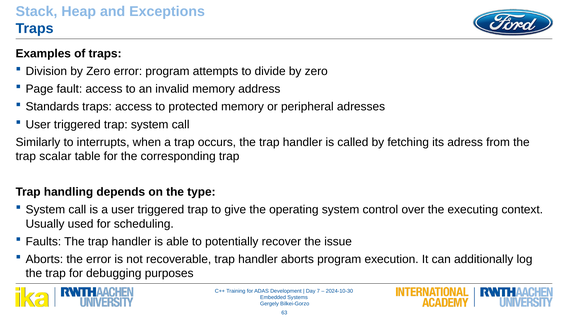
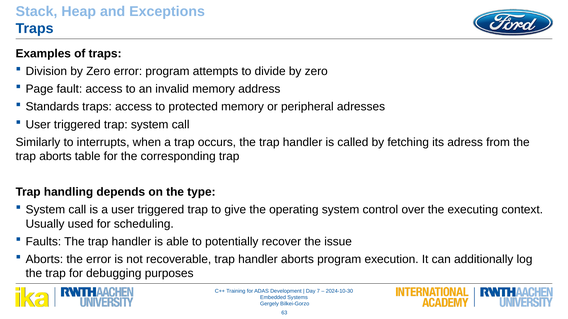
trap scalar: scalar -> aborts
